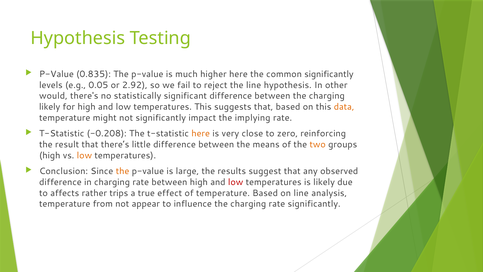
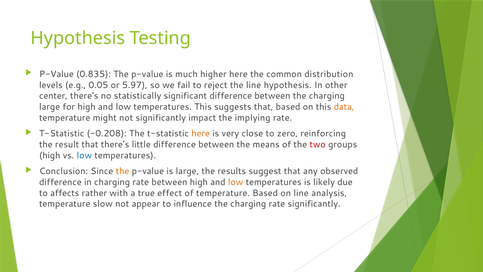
common significantly: significantly -> distribution
2.92: 2.92 -> 5.97
would: would -> center
likely at (50, 107): likely -> large
two colour: orange -> red
low at (84, 155) colour: orange -> blue
low at (236, 182) colour: red -> orange
trips: trips -> with
from: from -> slow
